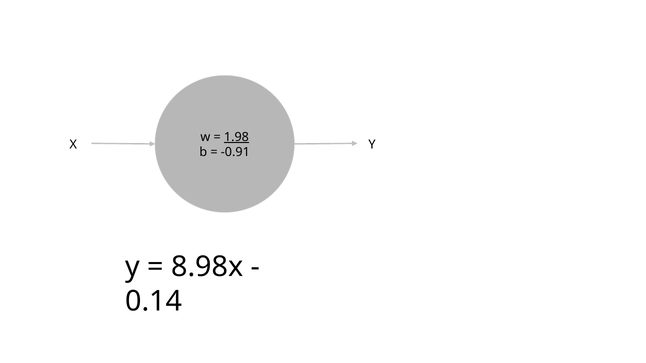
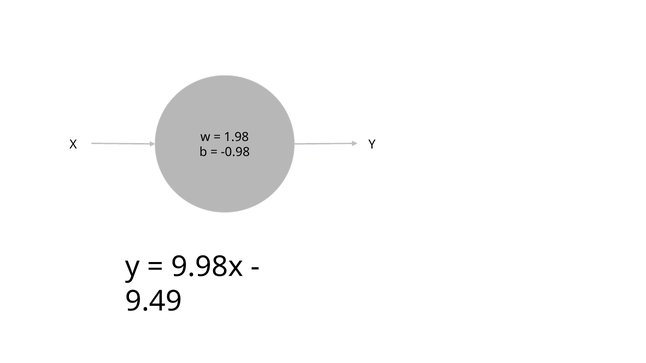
1.98 underline: present -> none
-0.91: -0.91 -> -0.98
8.98x: 8.98x -> 9.98x
0.14: 0.14 -> 9.49
